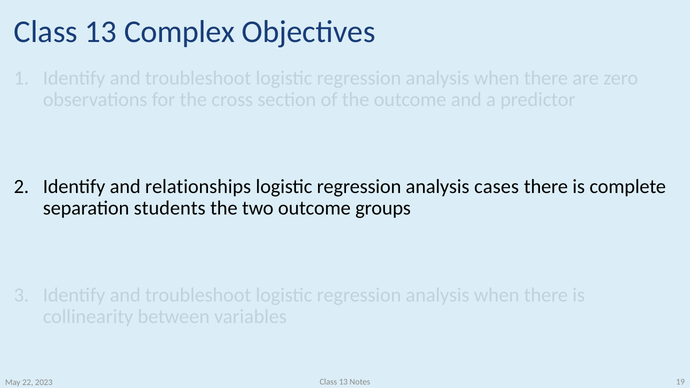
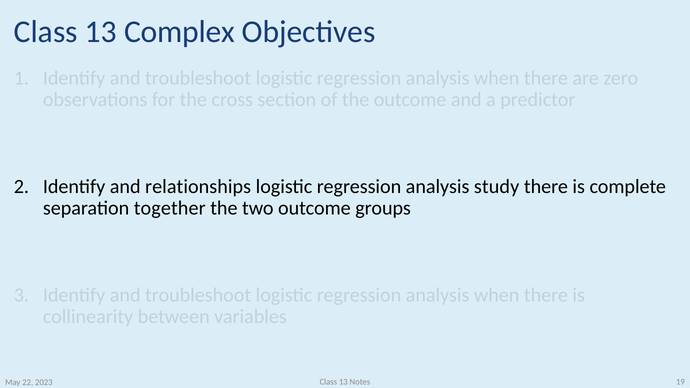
cases: cases -> study
students: students -> together
